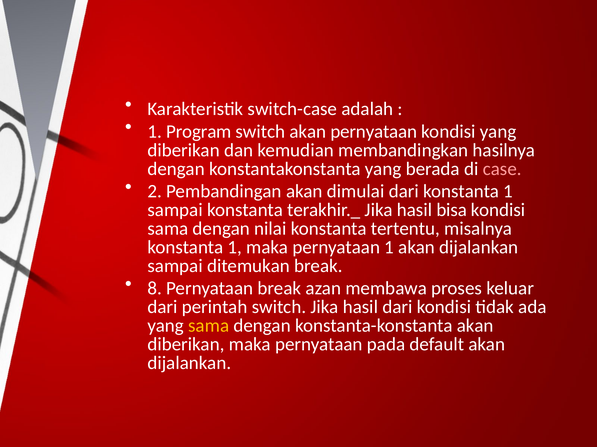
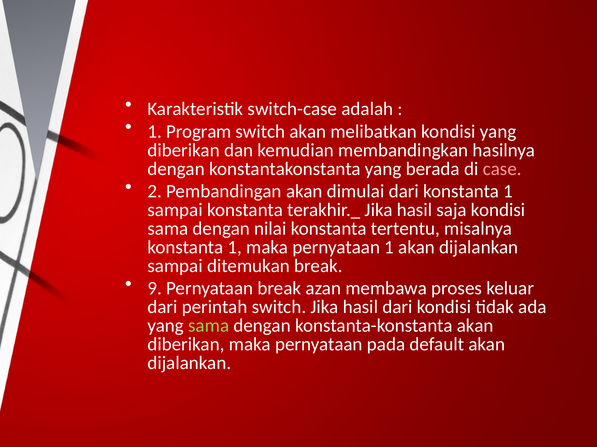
akan pernyataan: pernyataan -> melibatkan
bisa: bisa -> saja
8: 8 -> 9
sama at (209, 326) colour: yellow -> light green
